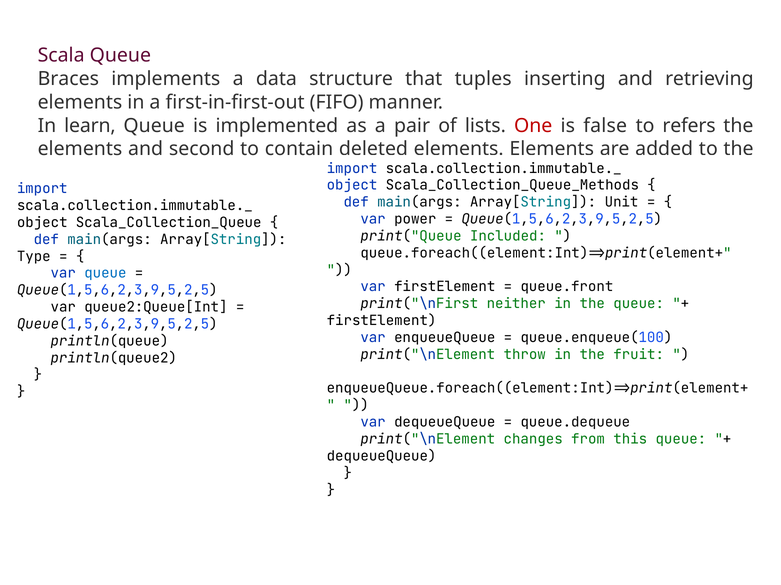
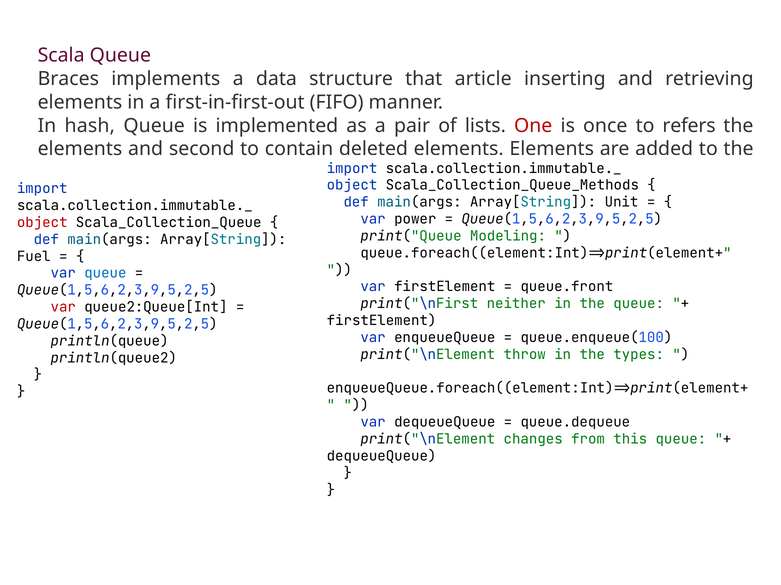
tuples: tuples -> article
learn: learn -> hash
false: false -> once
object at (42, 223) colour: black -> red
Included: Included -> Modeling
Type: Type -> Fuel
var at (63, 308) colour: black -> red
fruit: fruit -> types
